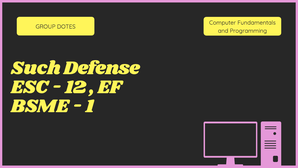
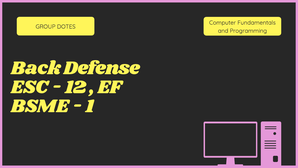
Such: Such -> Back
